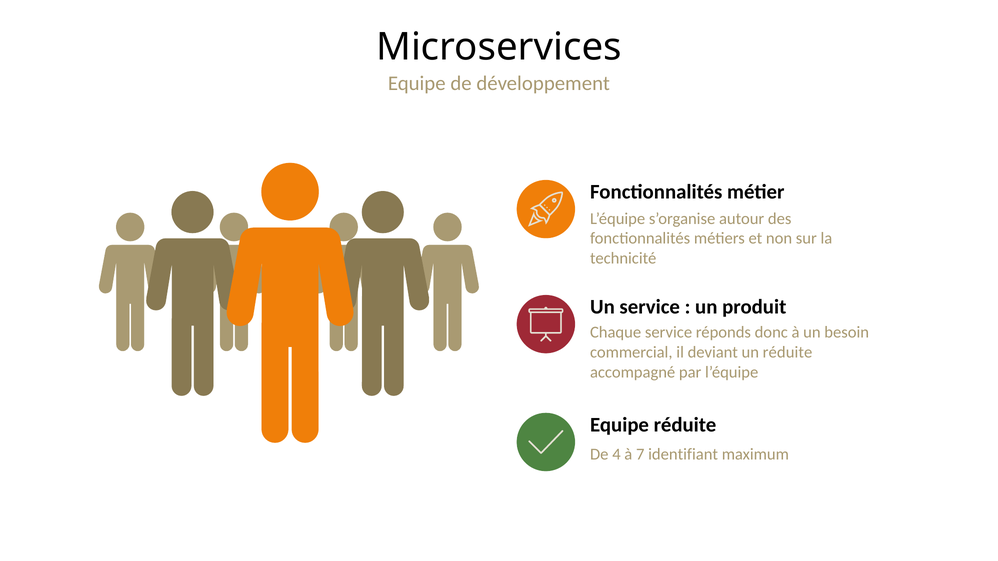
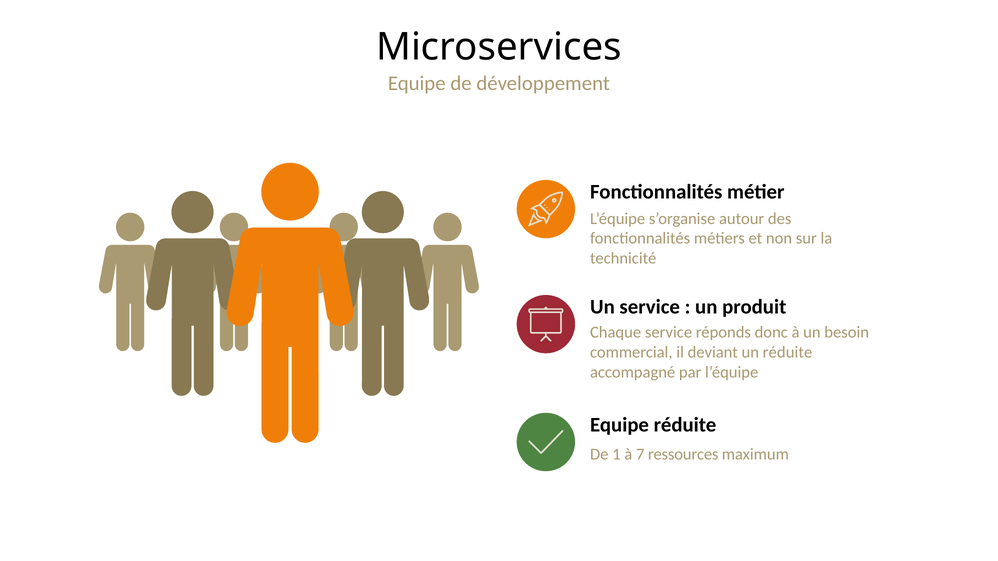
4: 4 -> 1
identifiant: identifiant -> ressources
